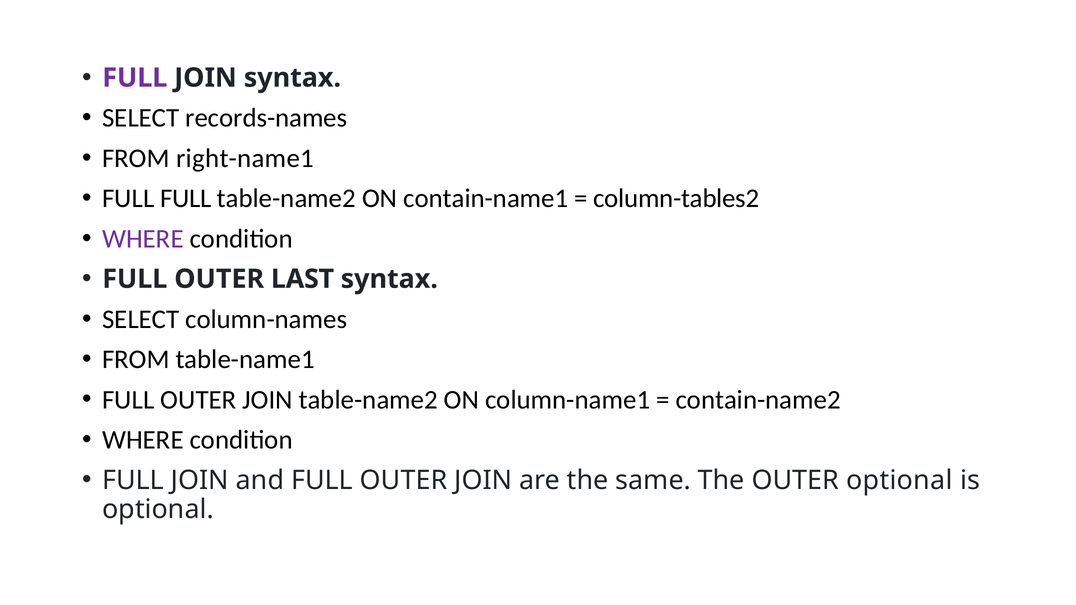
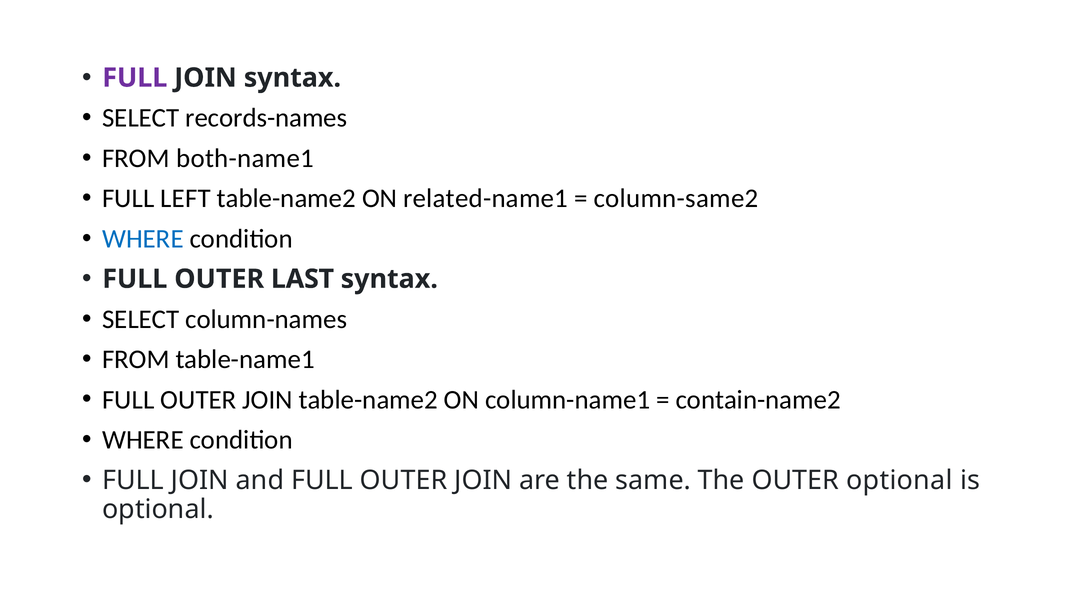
right-name1: right-name1 -> both-name1
FULL FULL: FULL -> LEFT
contain-name1: contain-name1 -> related-name1
column-tables2: column-tables2 -> column-same2
WHERE at (143, 239) colour: purple -> blue
